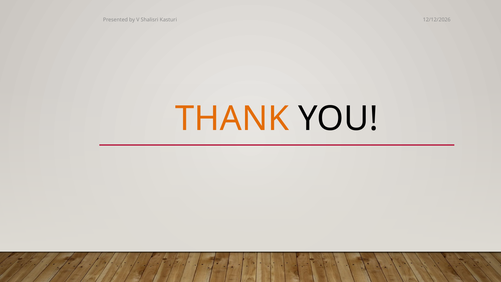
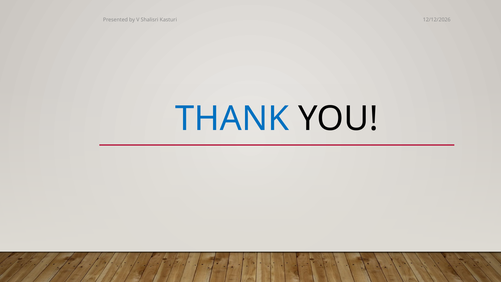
THANK colour: orange -> blue
